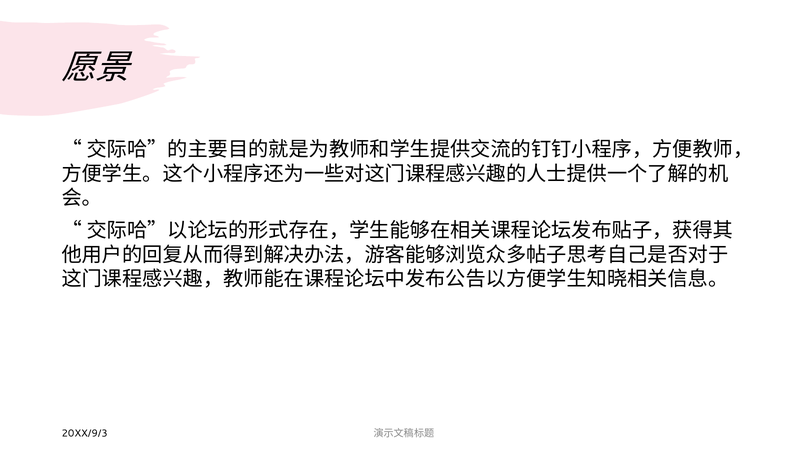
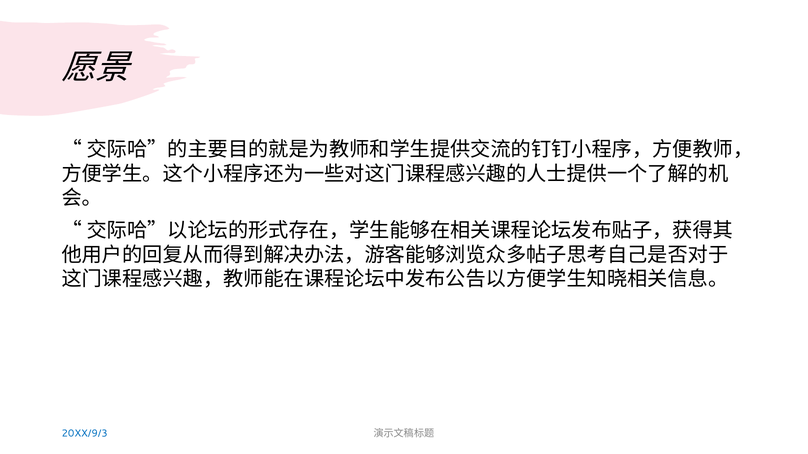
20XX/9/3 colour: black -> blue
